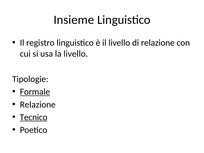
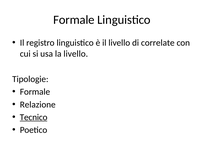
Insieme at (74, 20): Insieme -> Formale
di relazione: relazione -> correlate
Formale at (35, 92) underline: present -> none
